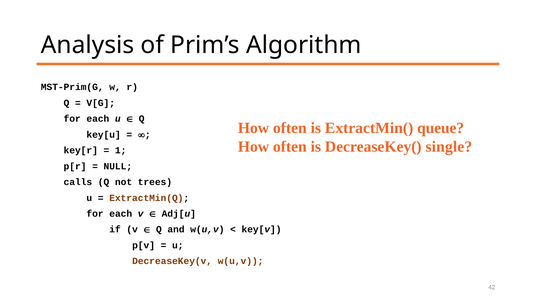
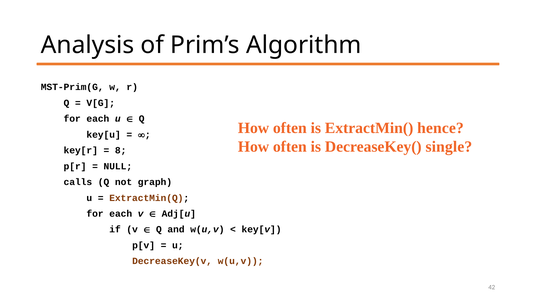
queue: queue -> hence
1: 1 -> 8
trees: trees -> graph
